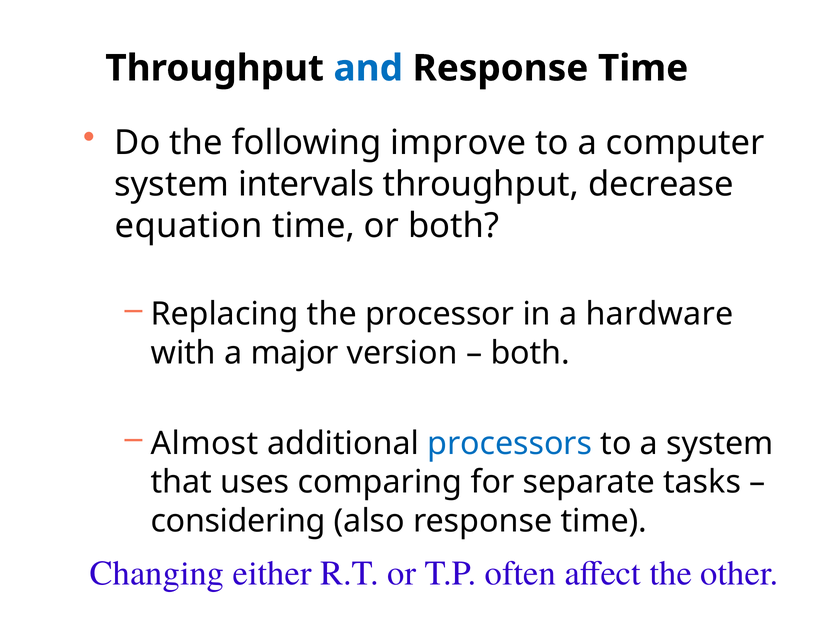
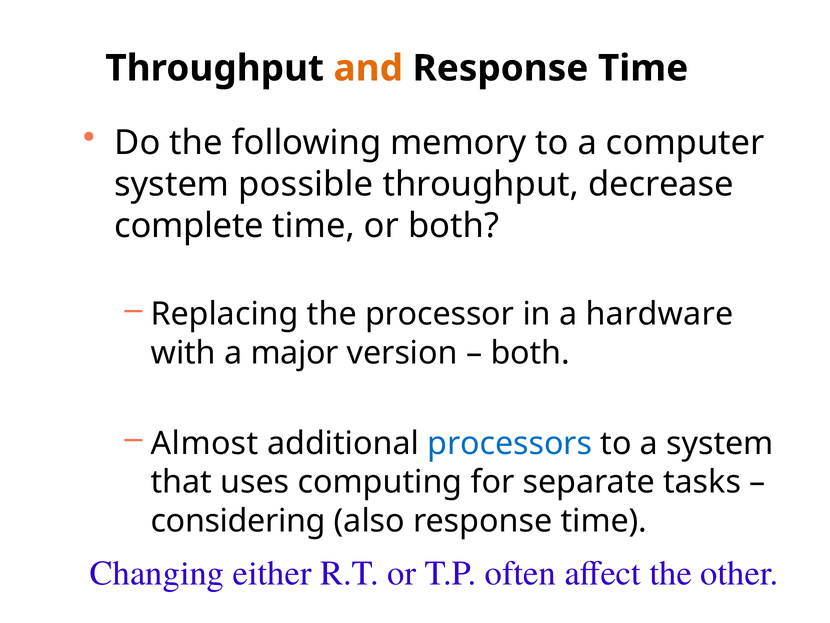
and colour: blue -> orange
improve: improve -> memory
intervals: intervals -> possible
equation: equation -> complete
comparing: comparing -> computing
